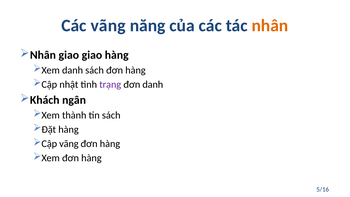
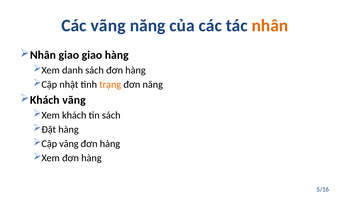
trạng colour: purple -> orange
đơn danh: danh -> năng
Khách ngân: ngân -> vãng
Xem thành: thành -> khách
